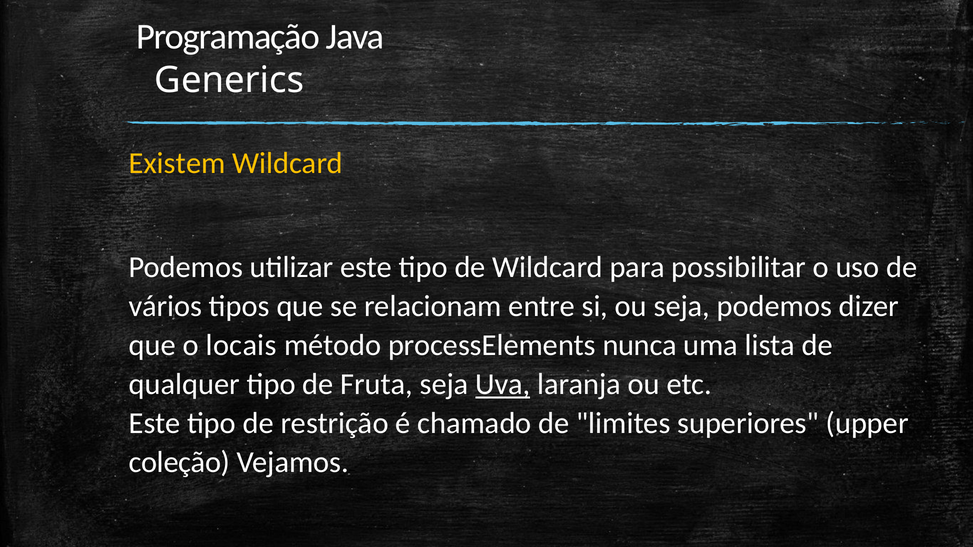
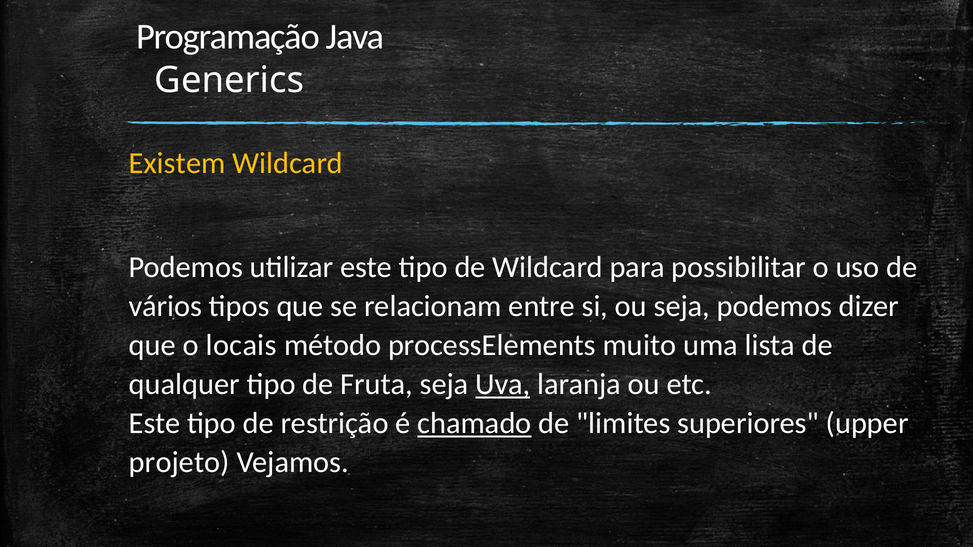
nunca: nunca -> muito
chamado underline: none -> present
coleção: coleção -> projeto
